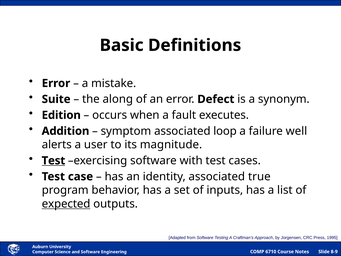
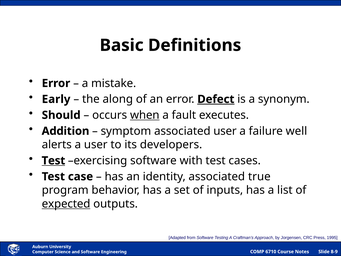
Suite: Suite -> Early
Defect underline: none -> present
Edition: Edition -> Should
when underline: none -> present
associated loop: loop -> user
magnitude: magnitude -> developers
